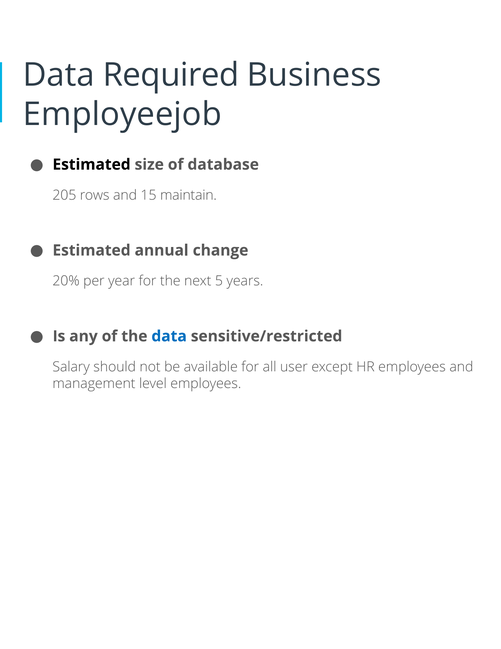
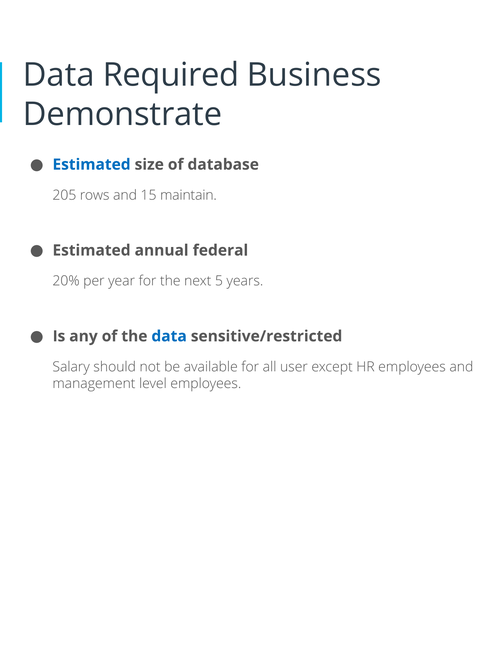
Employeejob: Employeejob -> Demonstrate
Estimated at (92, 164) colour: black -> blue
change: change -> federal
